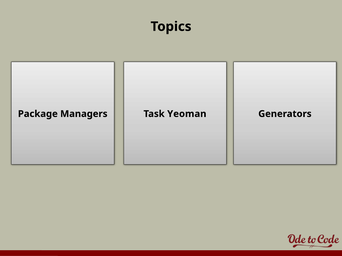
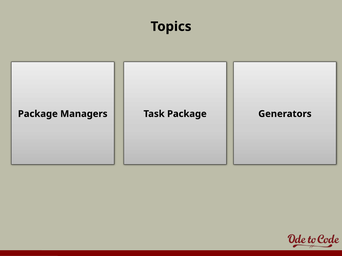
Task Yeoman: Yeoman -> Package
